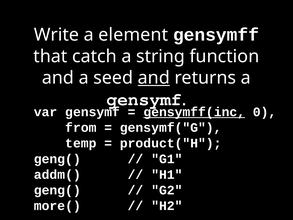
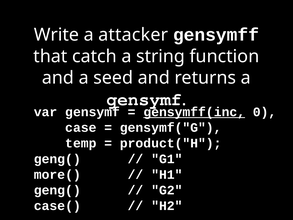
element: element -> attacker
and at (154, 78) underline: present -> none
from: from -> case
addm(: addm( -> more(
more(: more( -> case(
